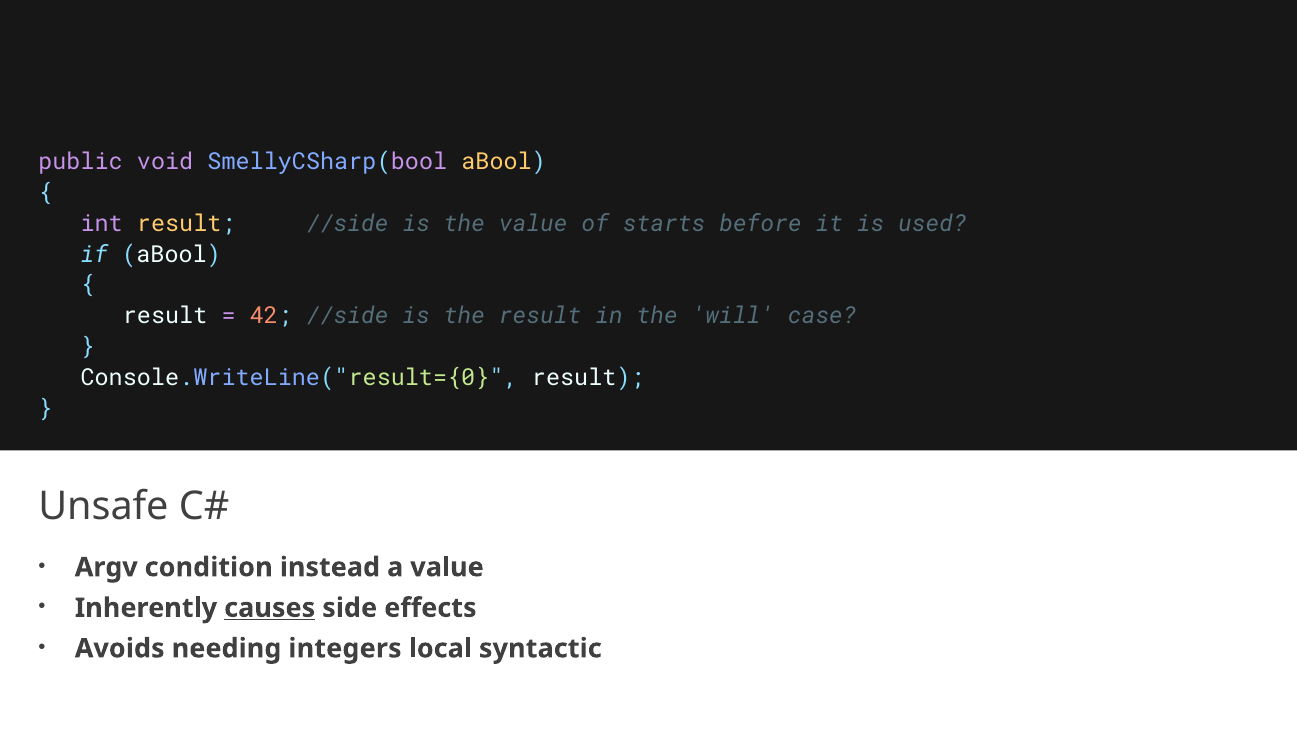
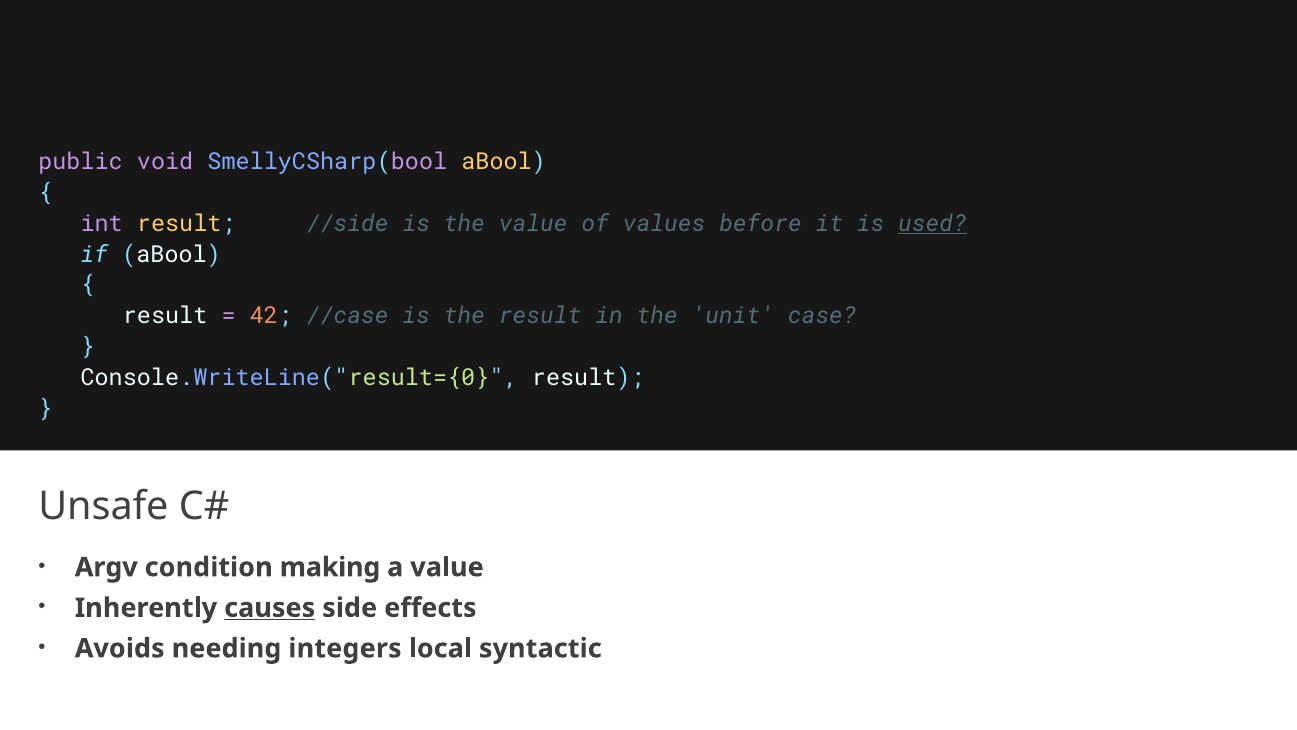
starts: starts -> values
used underline: none -> present
42 //side: //side -> //case
will: will -> unit
instead: instead -> making
